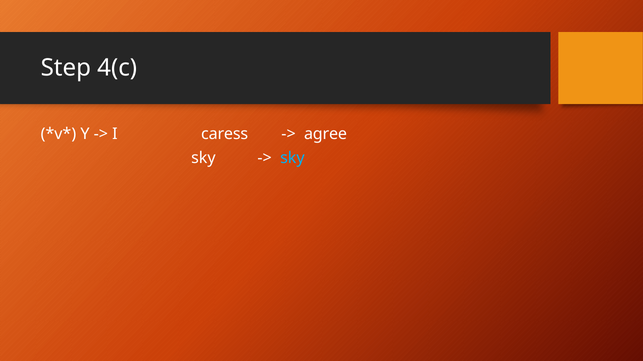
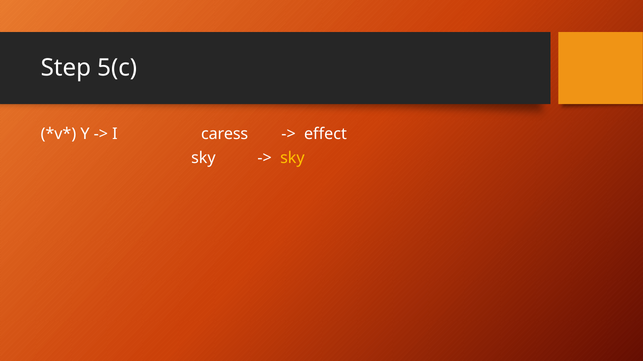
4(c: 4(c -> 5(c
agree: agree -> effect
sky at (292, 158) colour: light blue -> yellow
